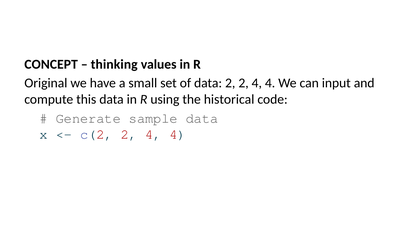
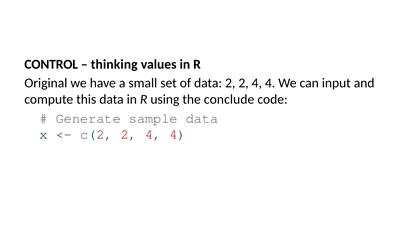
CONCEPT: CONCEPT -> CONTROL
historical: historical -> conclude
